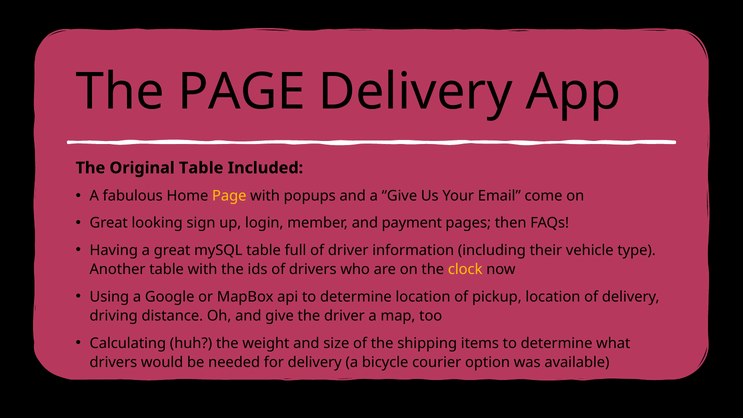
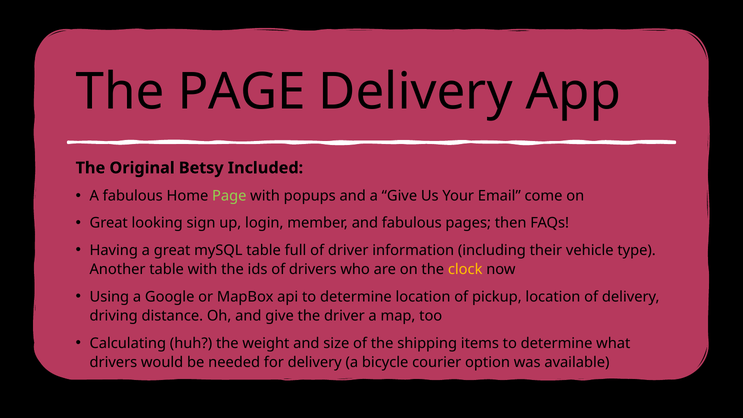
Original Table: Table -> Betsy
Page at (229, 196) colour: yellow -> light green
and payment: payment -> fabulous
